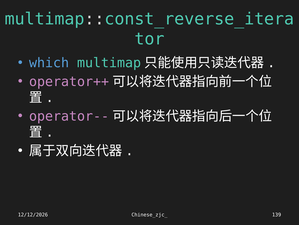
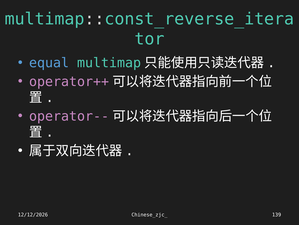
which: which -> equal
